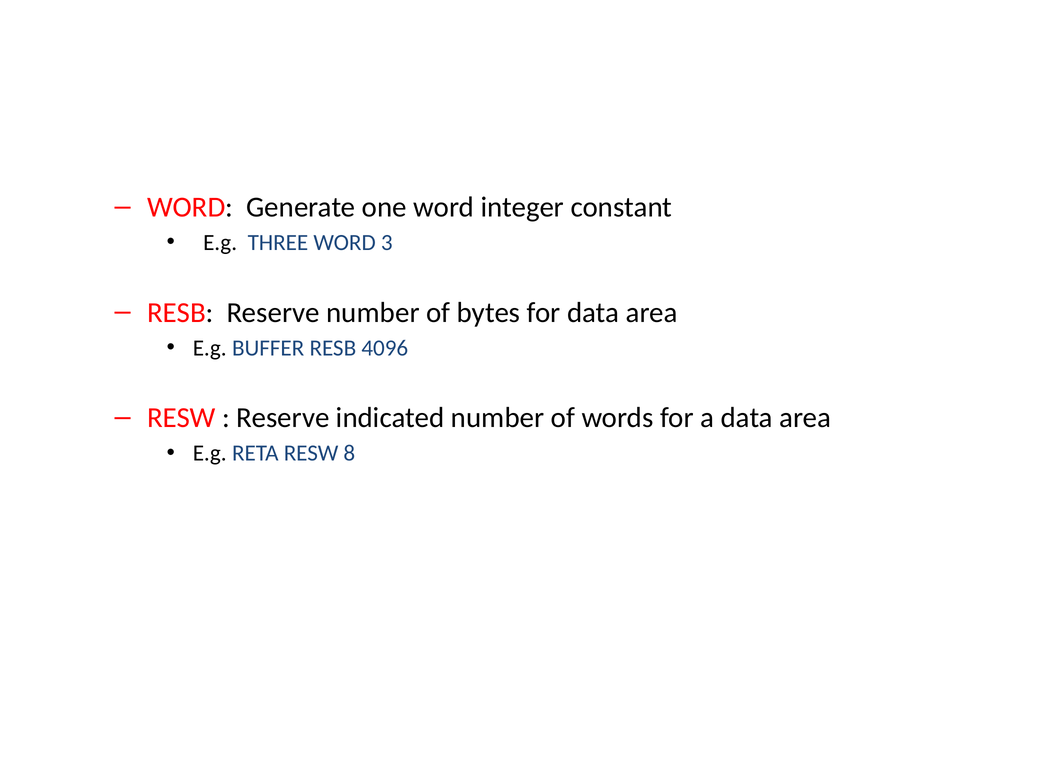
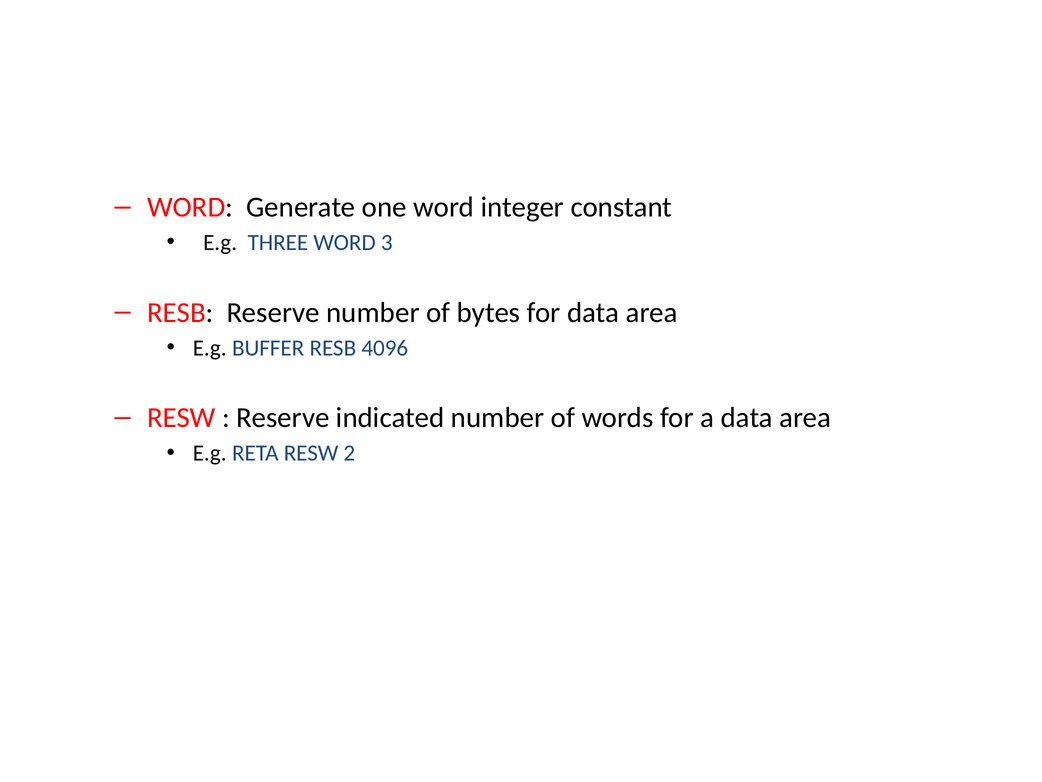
8: 8 -> 2
